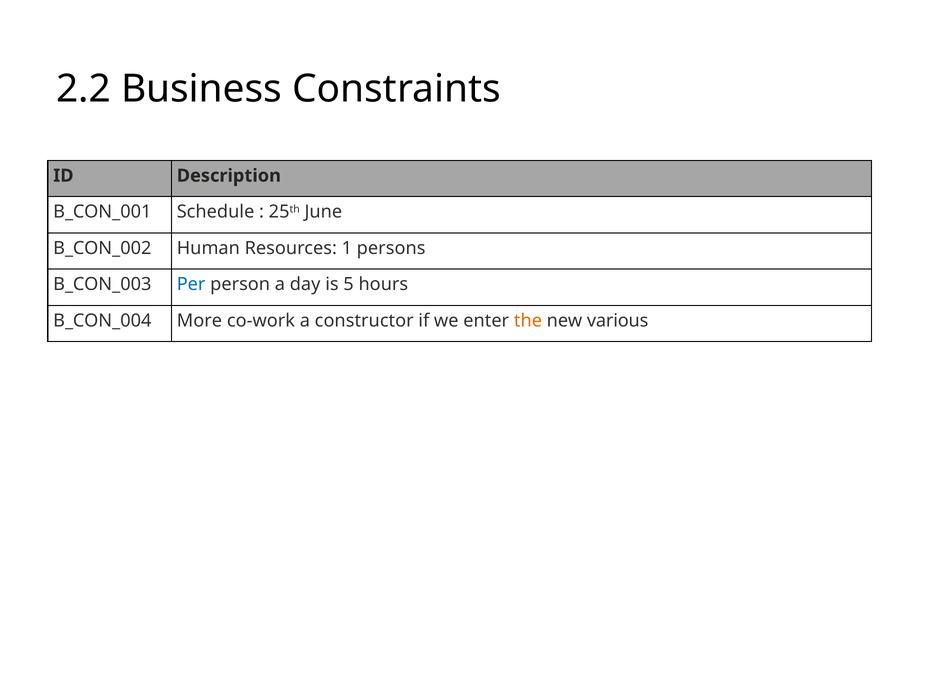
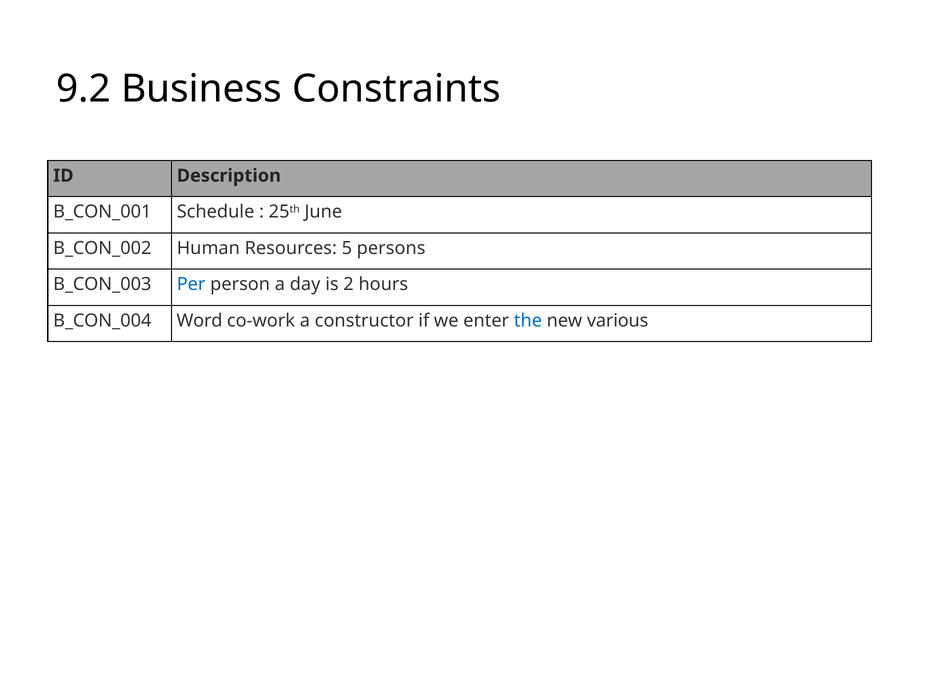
2.2: 2.2 -> 9.2
1: 1 -> 5
5: 5 -> 2
More: More -> Word
the colour: orange -> blue
